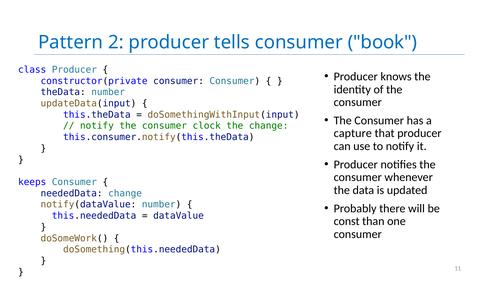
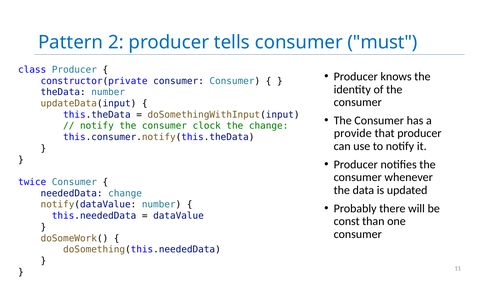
book: book -> must
capture: capture -> provide
keeps: keeps -> twice
